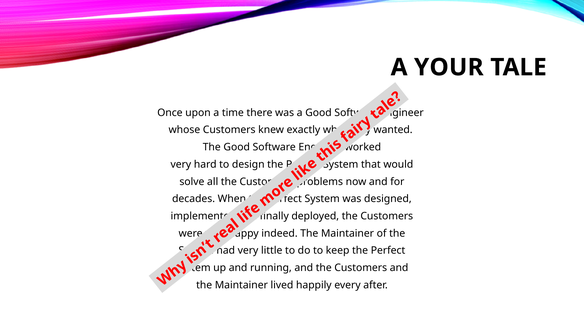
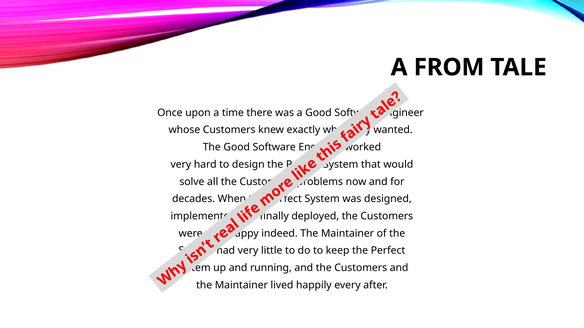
YOUR: YOUR -> FROM
